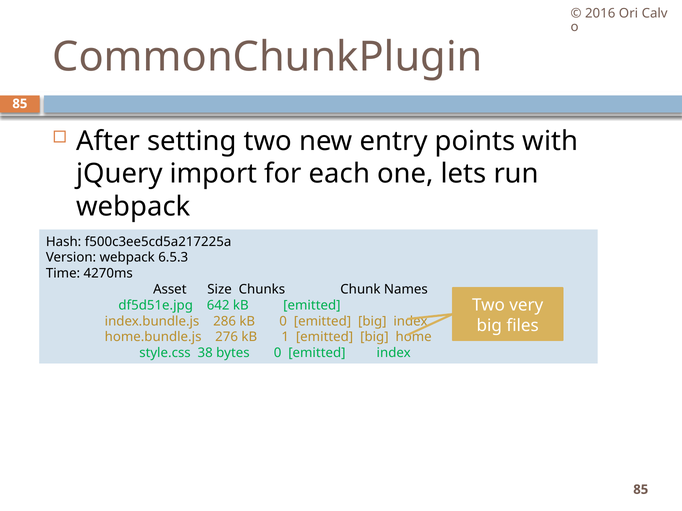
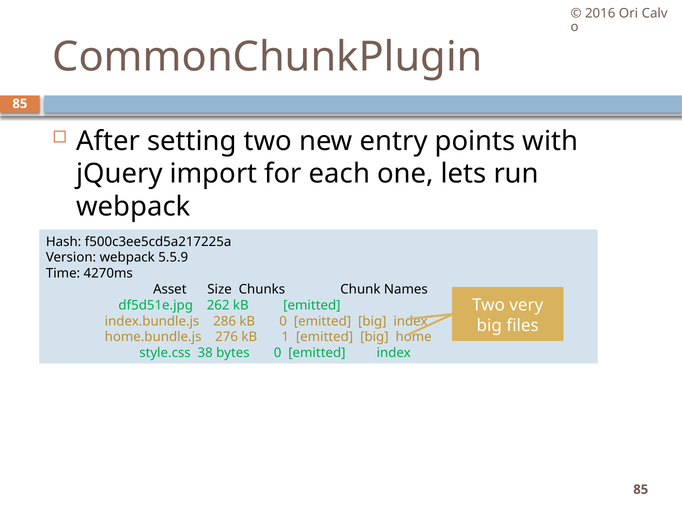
6.5.3: 6.5.3 -> 5.5.9
642: 642 -> 262
